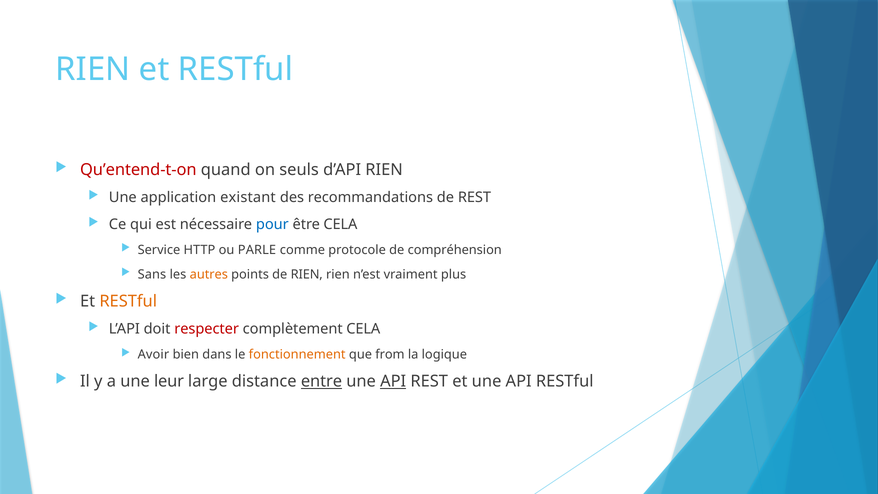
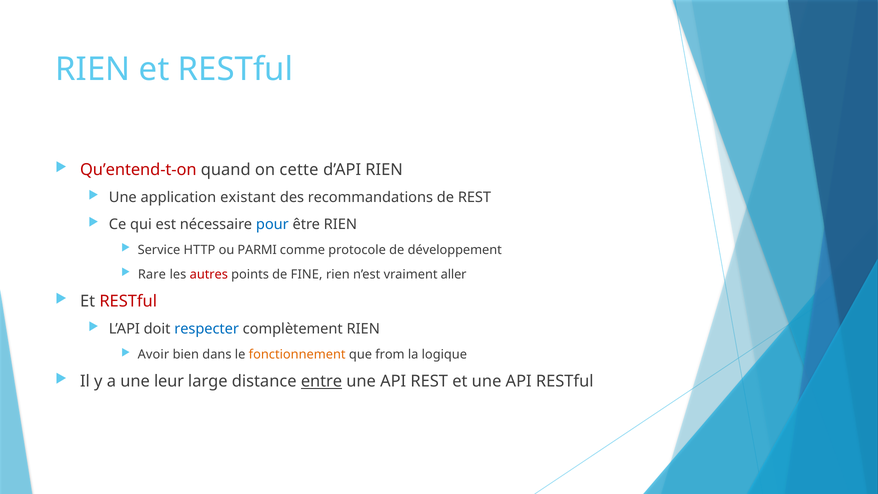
seuls: seuls -> cette
être CELA: CELA -> RIEN
PARLE: PARLE -> PARMI
compréhension: compréhension -> développement
Sans: Sans -> Rare
autres colour: orange -> red
de RIEN: RIEN -> FINE
plus: plus -> aller
RESTful at (128, 301) colour: orange -> red
respecter colour: red -> blue
complètement CELA: CELA -> RIEN
API at (393, 381) underline: present -> none
